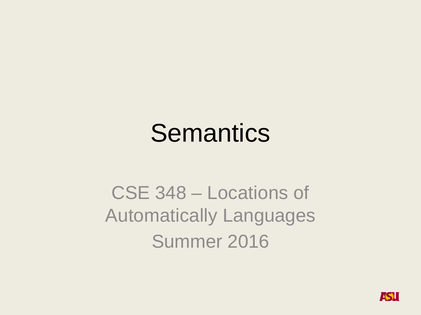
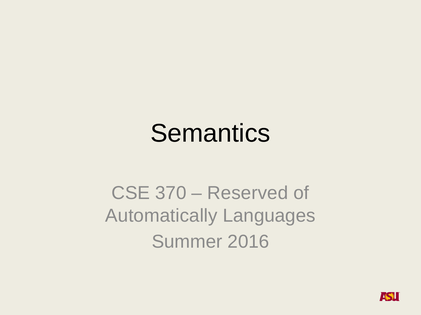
348: 348 -> 370
Locations: Locations -> Reserved
